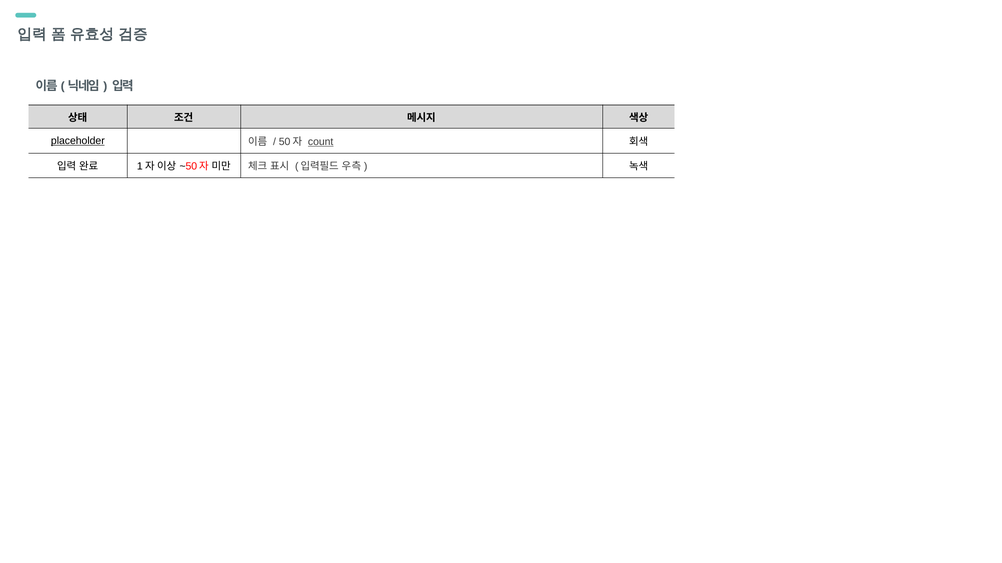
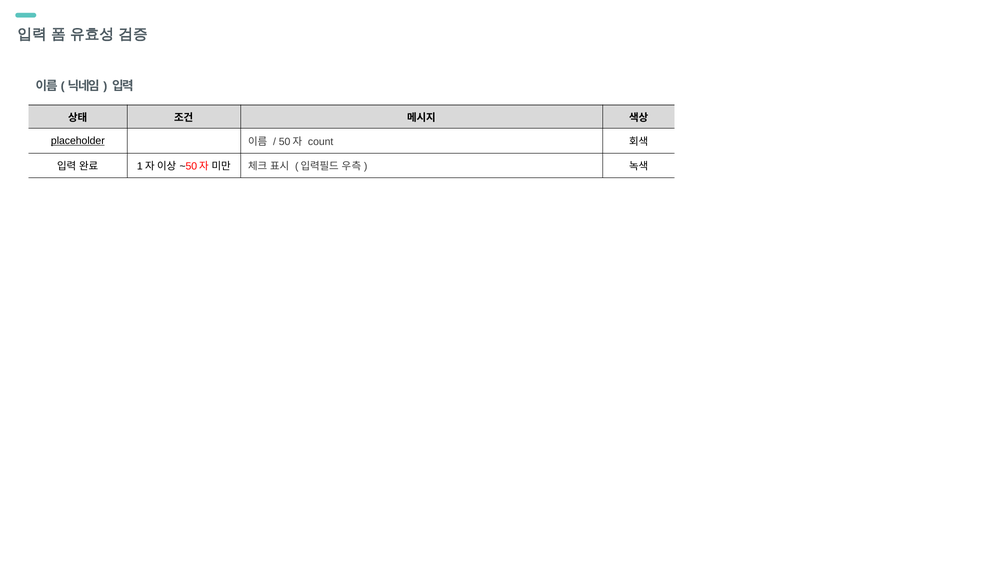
count underline: present -> none
